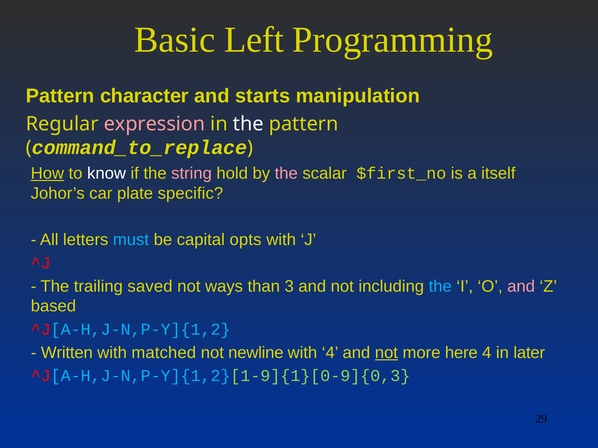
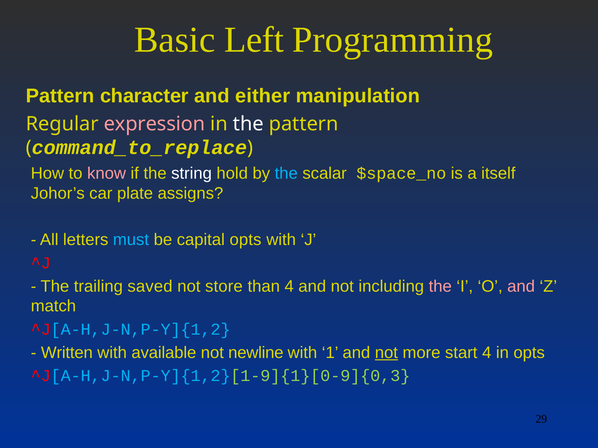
starts: starts -> either
How underline: present -> none
know colour: white -> pink
string colour: pink -> white
the at (286, 174) colour: pink -> light blue
$first_no: $first_no -> $space_no
specific: specific -> assigns
ways: ways -> store
than 3: 3 -> 4
the at (440, 287) colour: light blue -> pink
based: based -> match
matched: matched -> available
with 4: 4 -> 1
here: here -> start
in later: later -> opts
